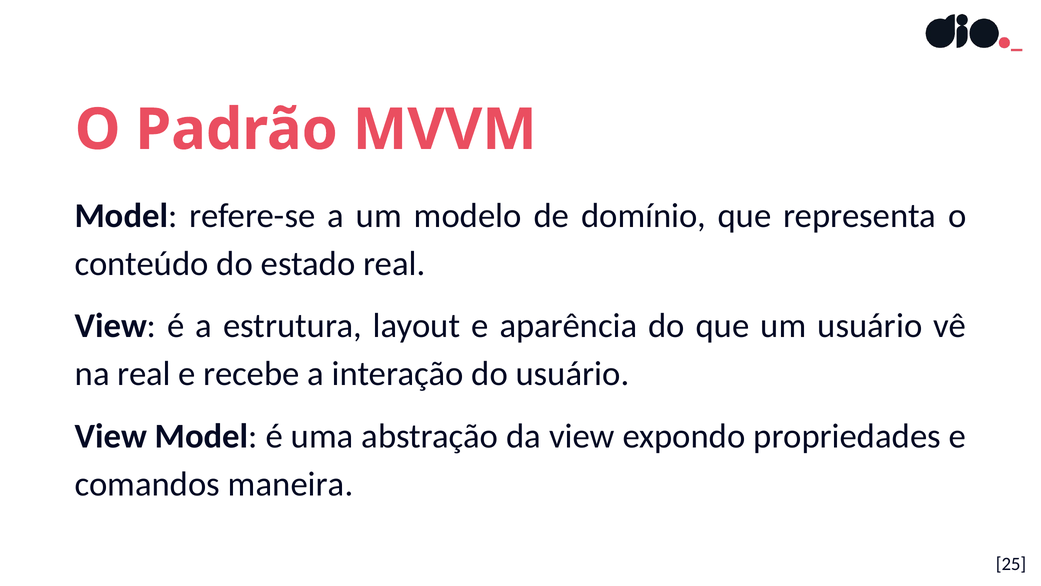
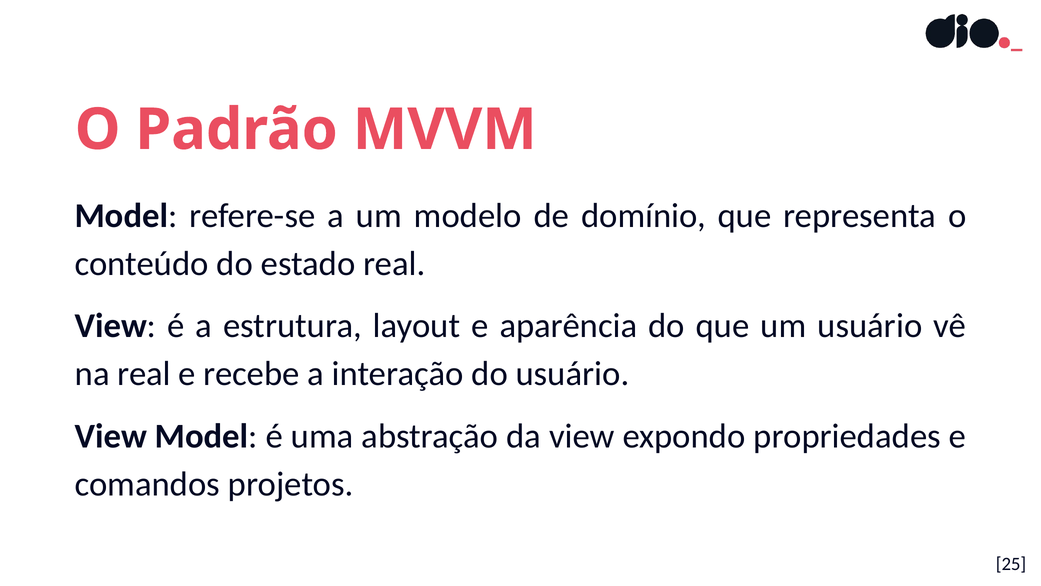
maneira: maneira -> projetos
